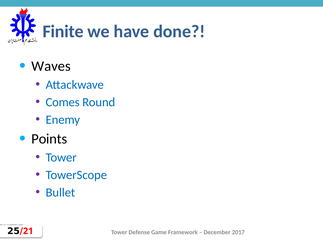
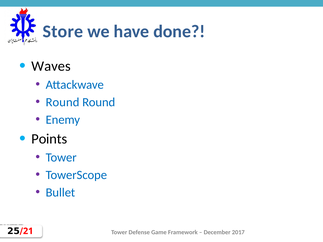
Finite: Finite -> Store
Comes at (63, 102): Comes -> Round
